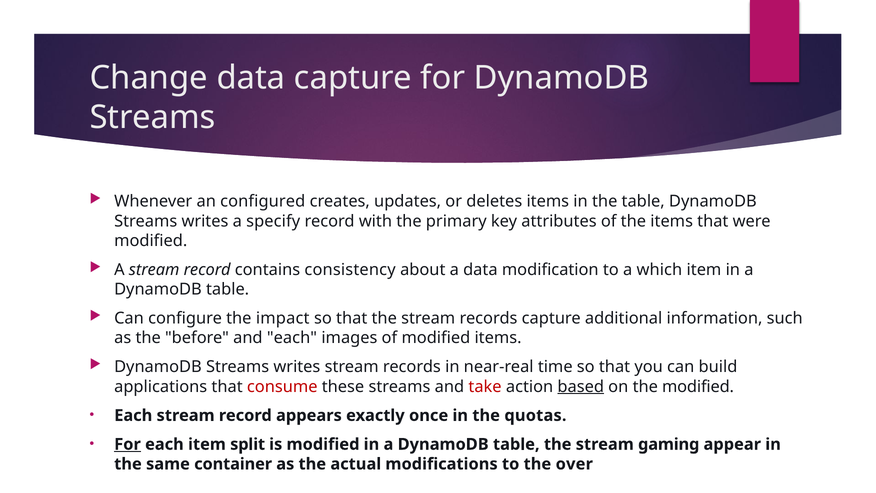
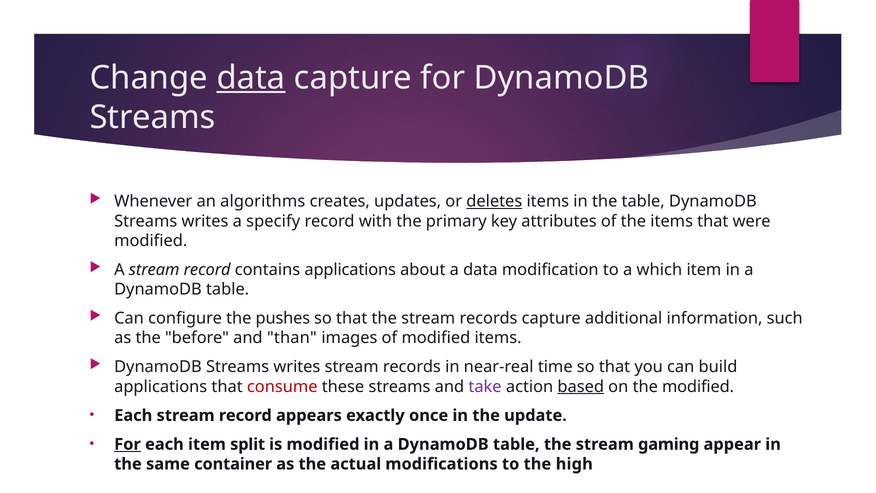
data at (251, 78) underline: none -> present
configured: configured -> algorithms
deletes underline: none -> present
contains consistency: consistency -> applications
impact: impact -> pushes
and each: each -> than
take colour: red -> purple
quotas: quotas -> update
over: over -> high
